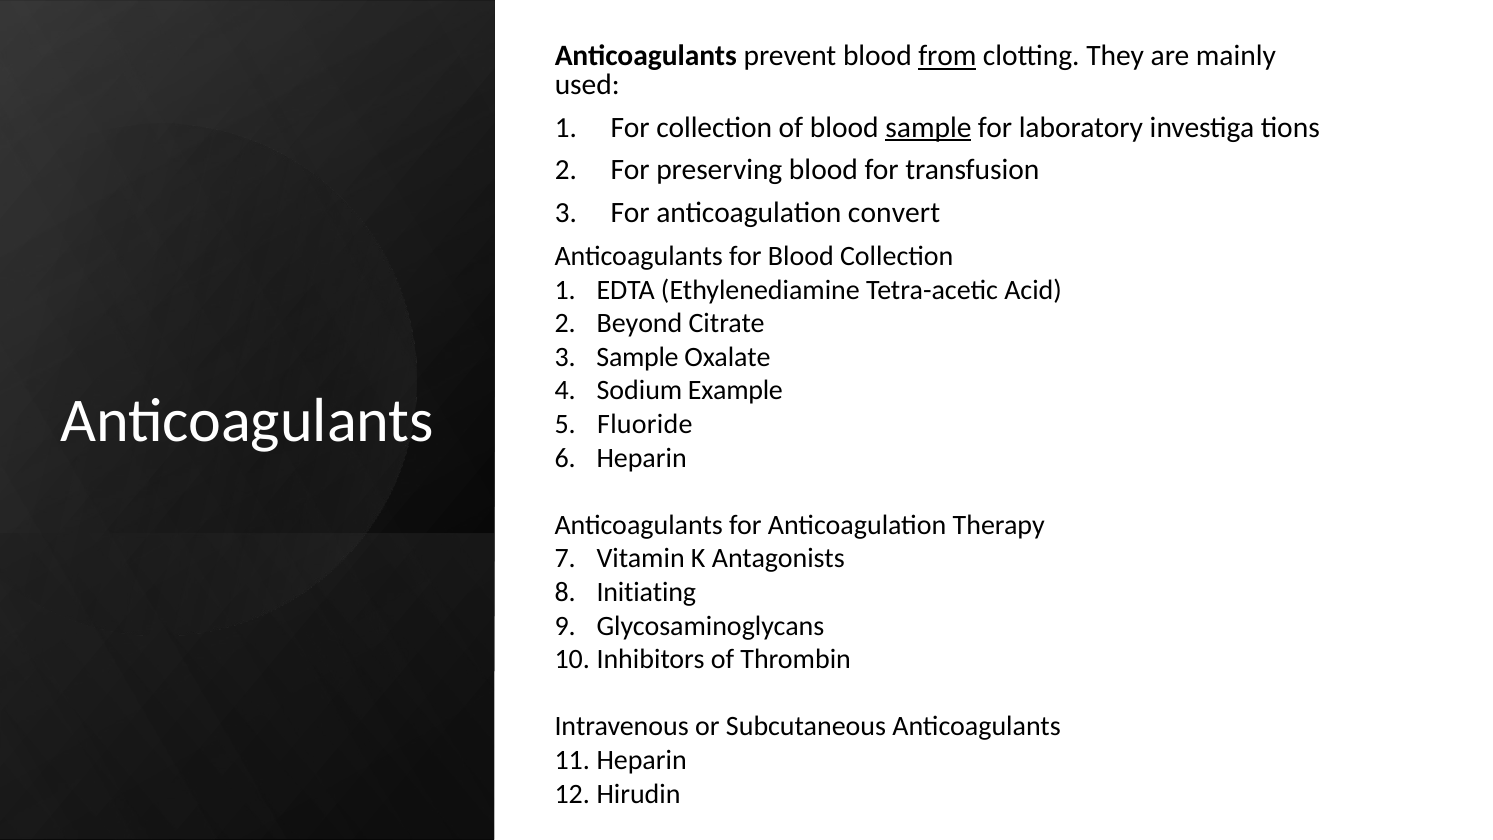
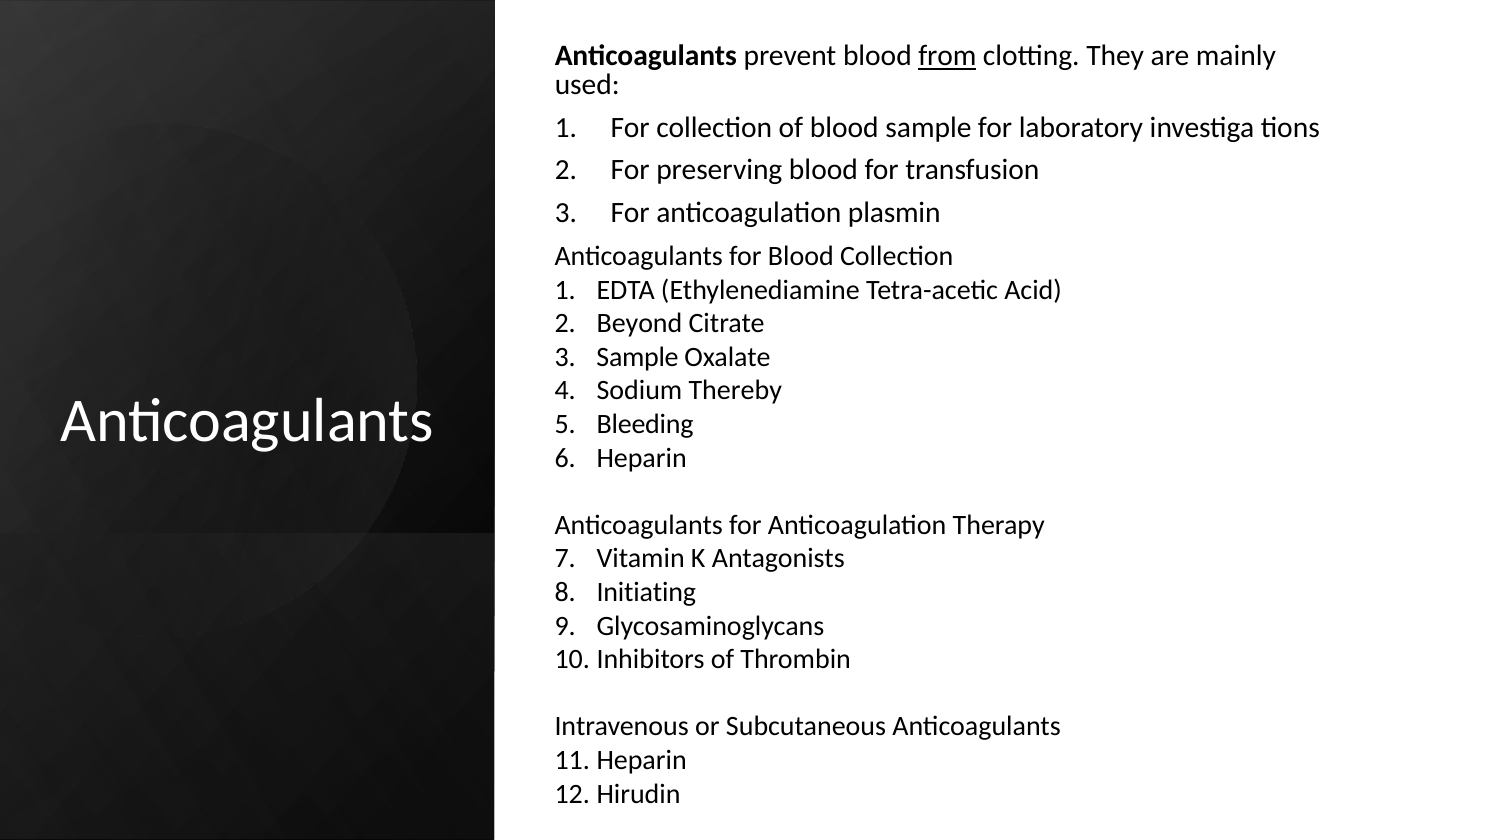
sample at (928, 128) underline: present -> none
convert: convert -> plasmin
Example: Example -> Thereby
Fluoride: Fluoride -> Bleeding
